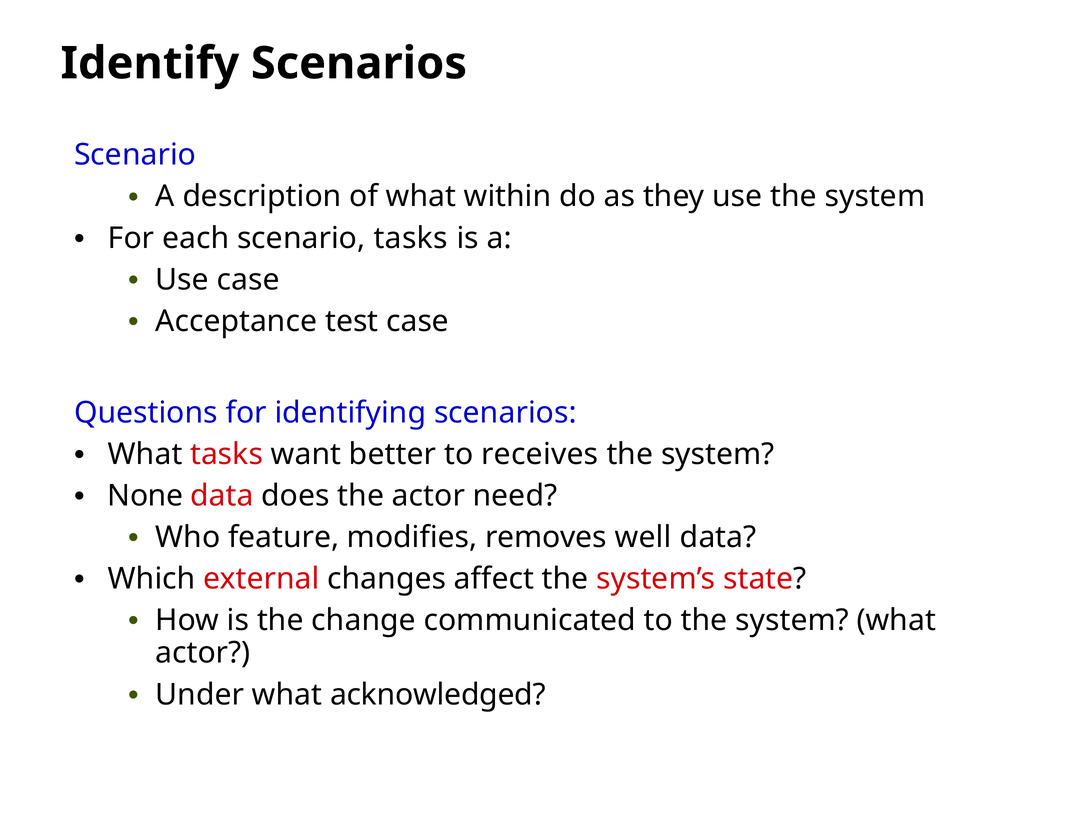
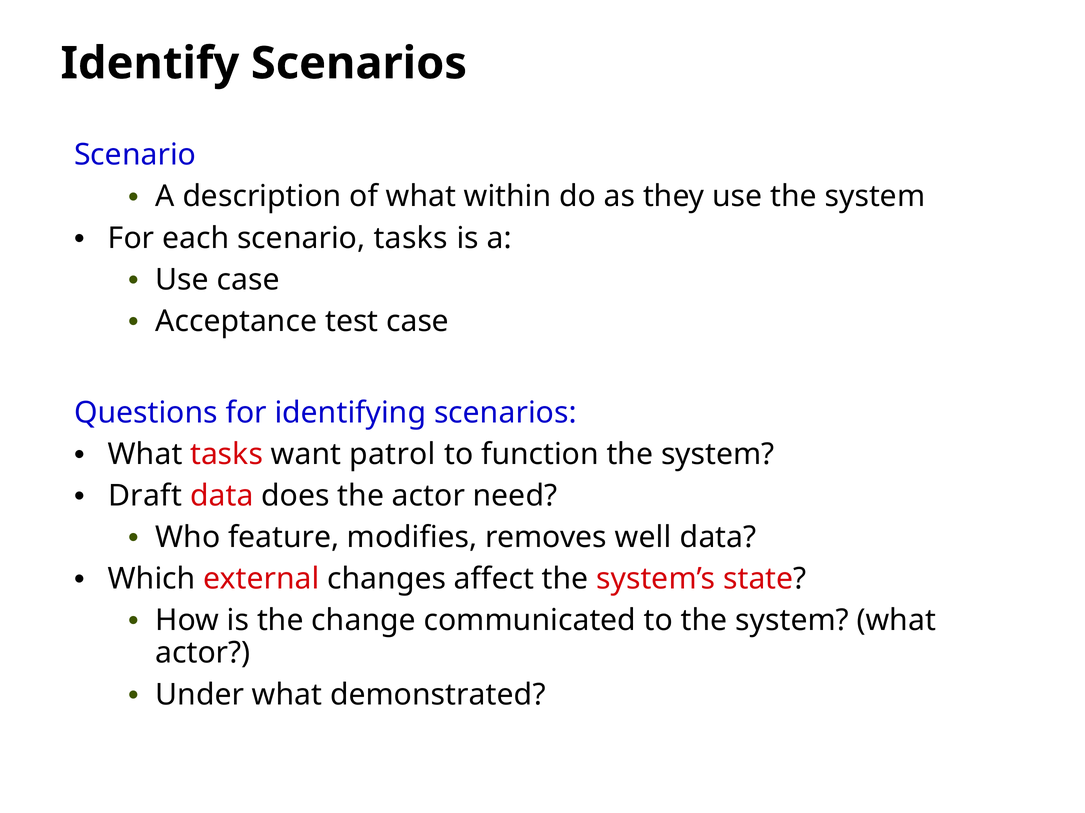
better: better -> patrol
receives: receives -> function
None: None -> Draft
acknowledged: acknowledged -> demonstrated
